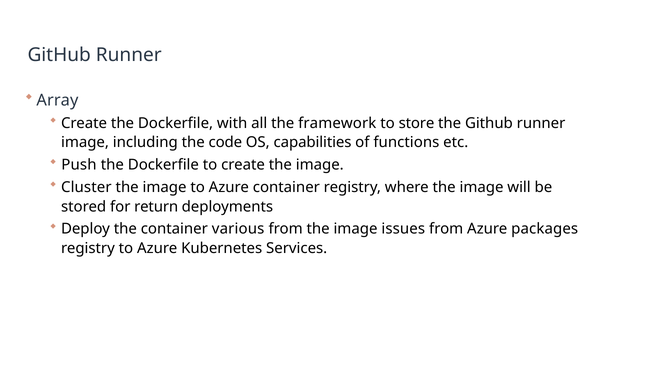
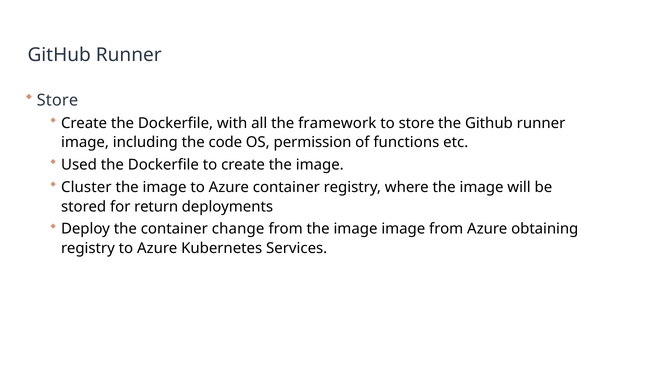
Array at (57, 100): Array -> Store
capabilities: capabilities -> permission
Push: Push -> Used
various: various -> change
image issues: issues -> image
packages: packages -> obtaining
